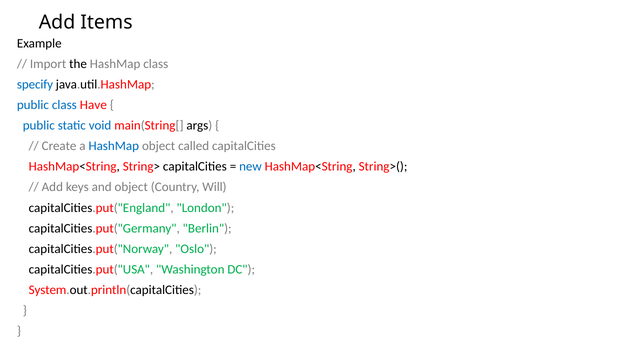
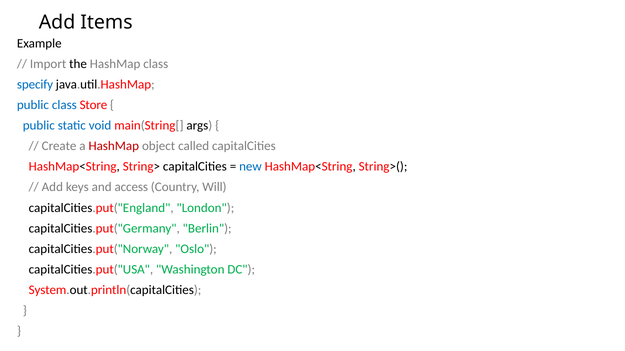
Have: Have -> Store
HashMap at (114, 146) colour: blue -> red
and object: object -> access
